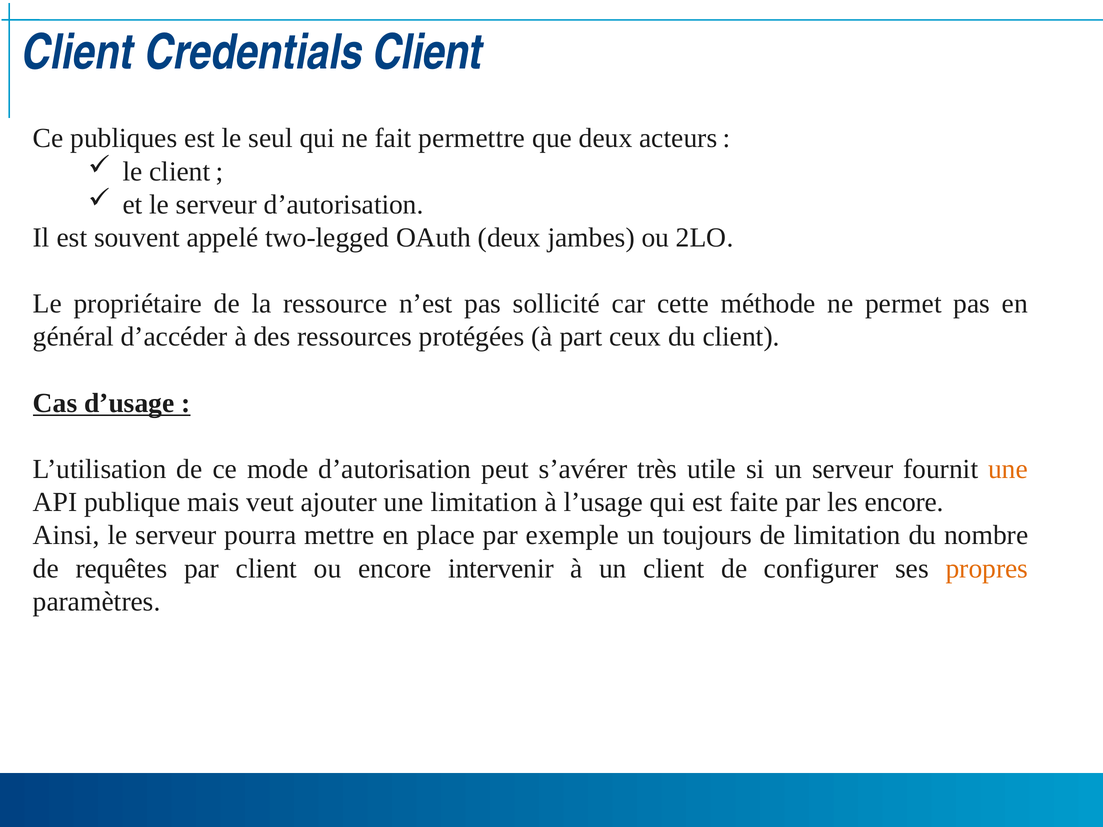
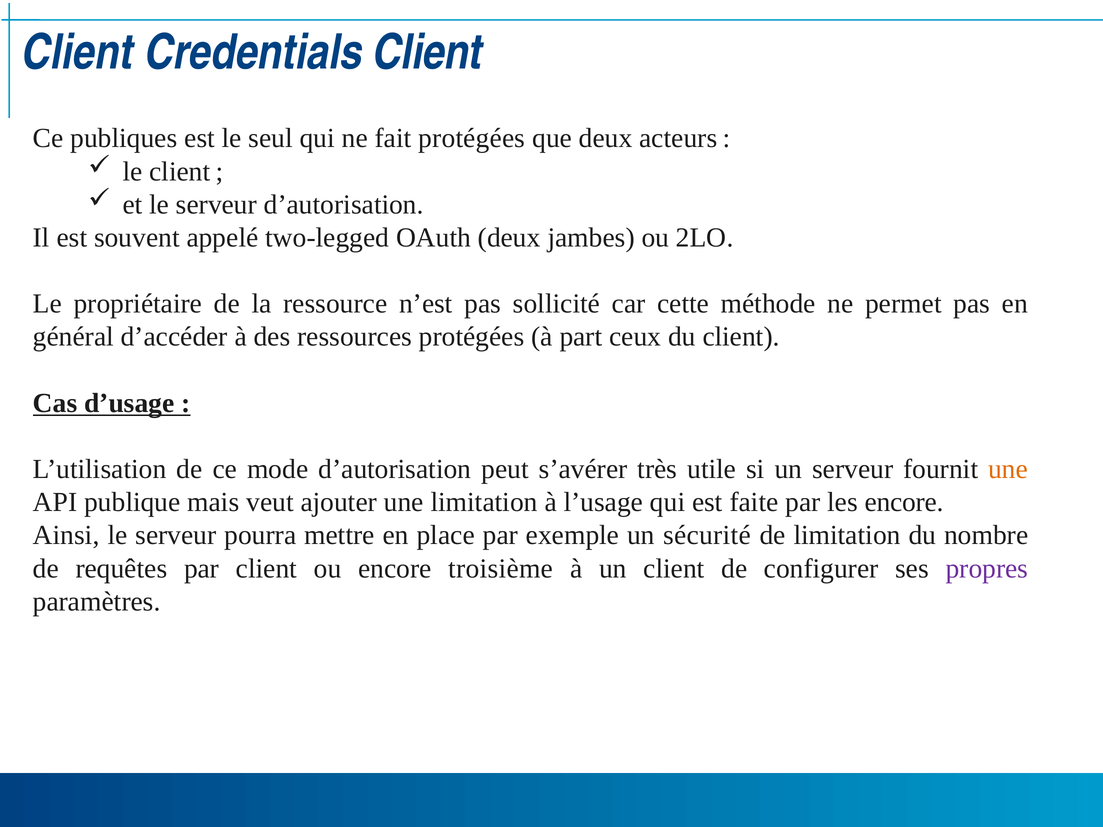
fait permettre: permettre -> protégées
toujours: toujours -> sécurité
intervenir: intervenir -> troisième
propres colour: orange -> purple
